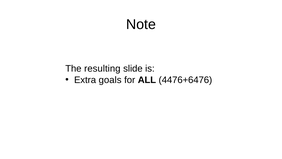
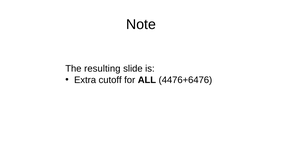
goals: goals -> cutoff
